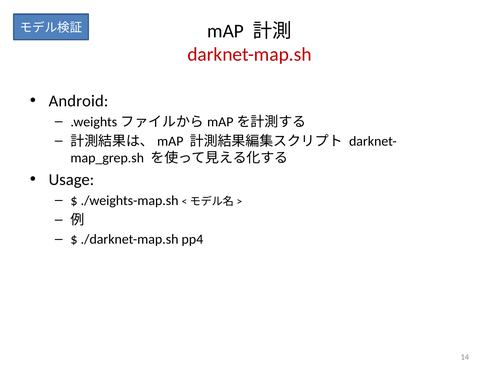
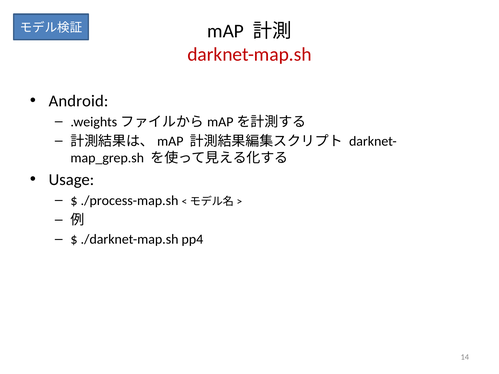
./weights-map.sh: ./weights-map.sh -> ./process-map.sh
